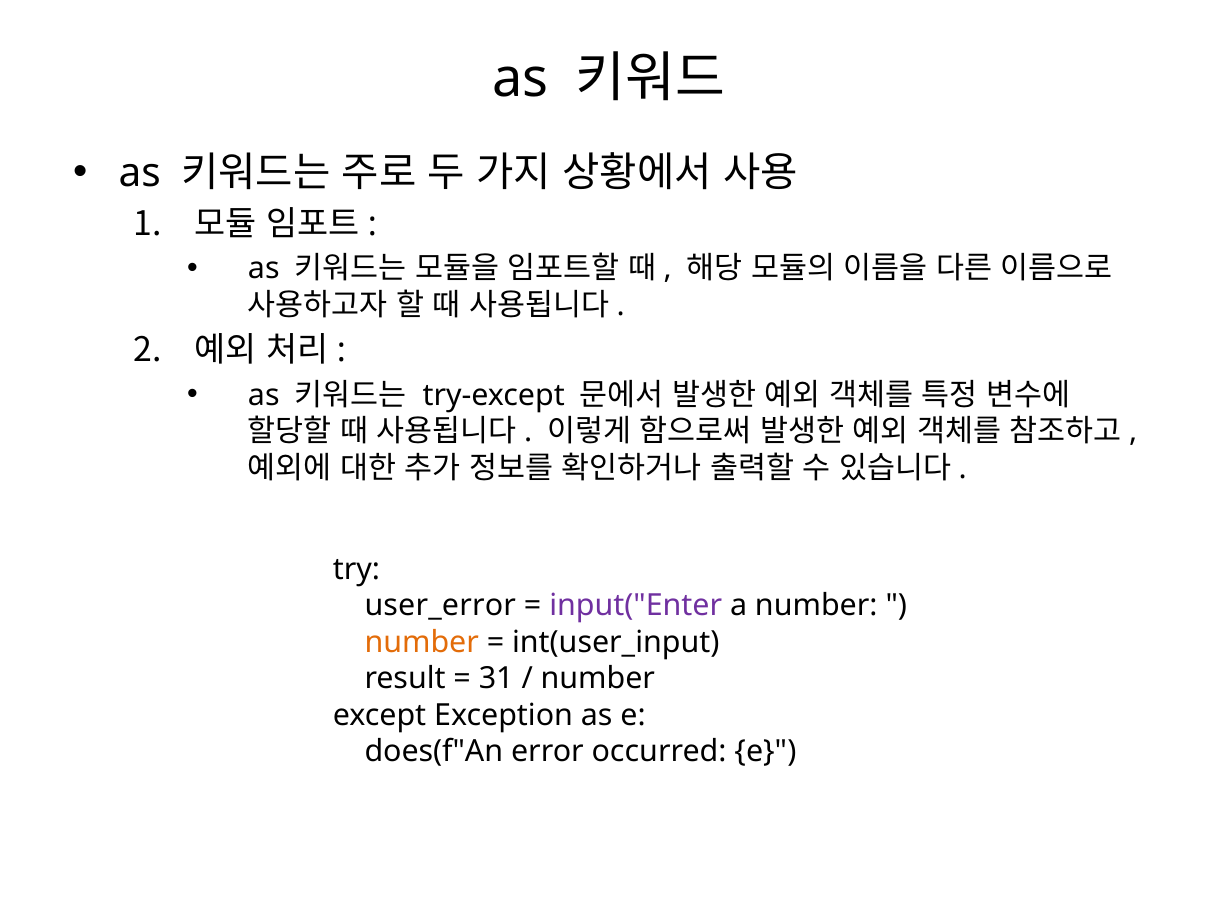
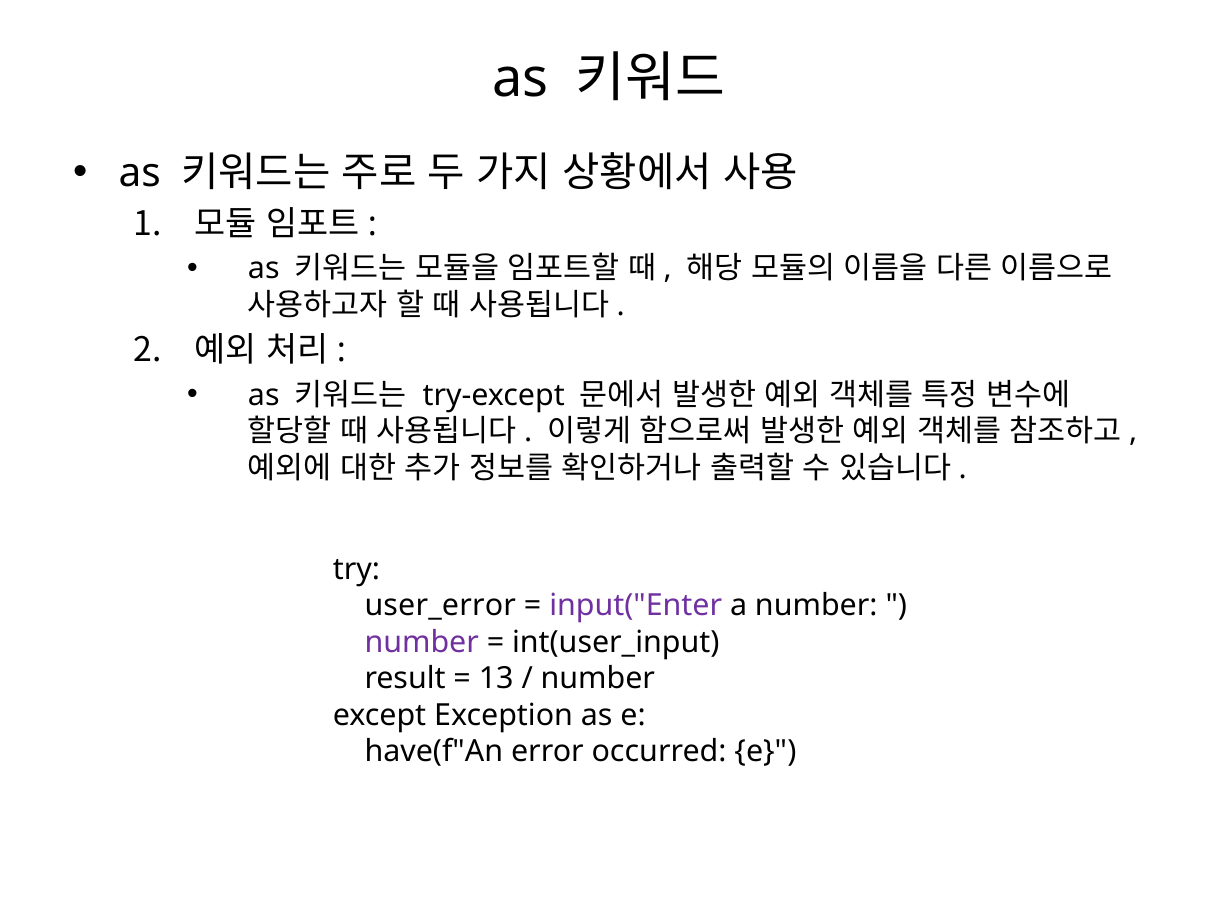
number at (422, 642) colour: orange -> purple
31: 31 -> 13
does(f"An: does(f"An -> have(f"An
